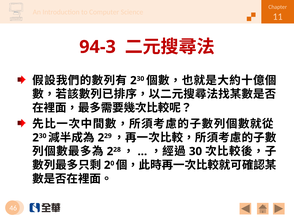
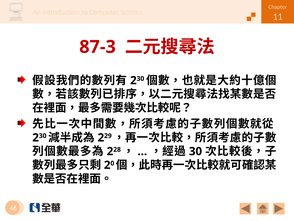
94-3: 94-3 -> 87-3
